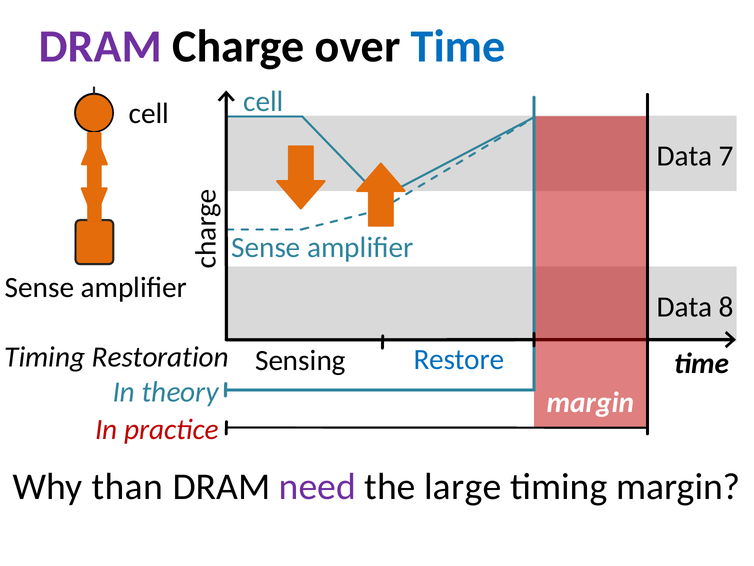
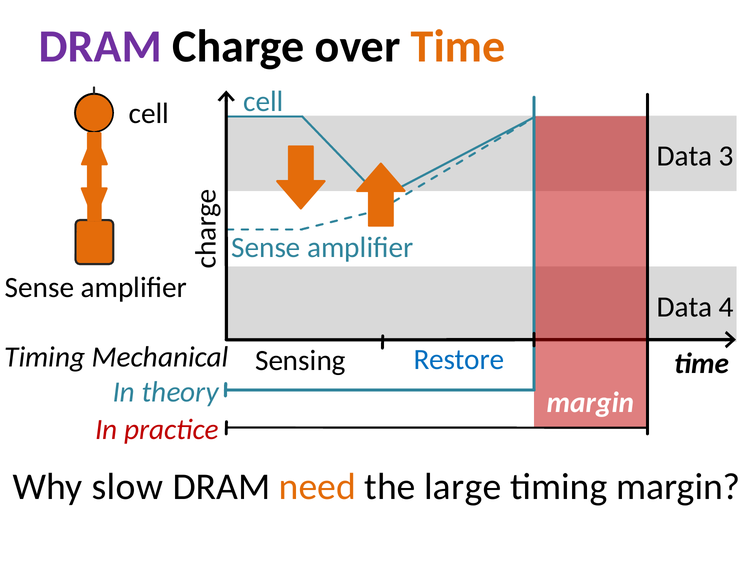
Time at (458, 46) colour: blue -> orange
7: 7 -> 3
8: 8 -> 4
Restoration: Restoration -> Mechanical
than: than -> slow
need colour: purple -> orange
